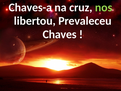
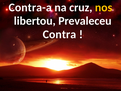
Chaves-a: Chaves-a -> Contra-a
nos colour: light green -> yellow
Chaves: Chaves -> Contra
